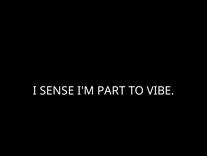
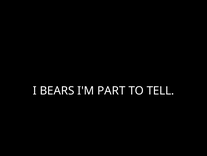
SENSE: SENSE -> BEARS
VIBE: VIBE -> TELL
